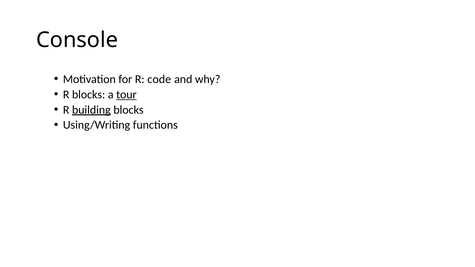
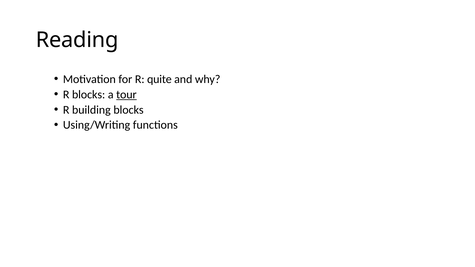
Console: Console -> Reading
code: code -> quite
building underline: present -> none
